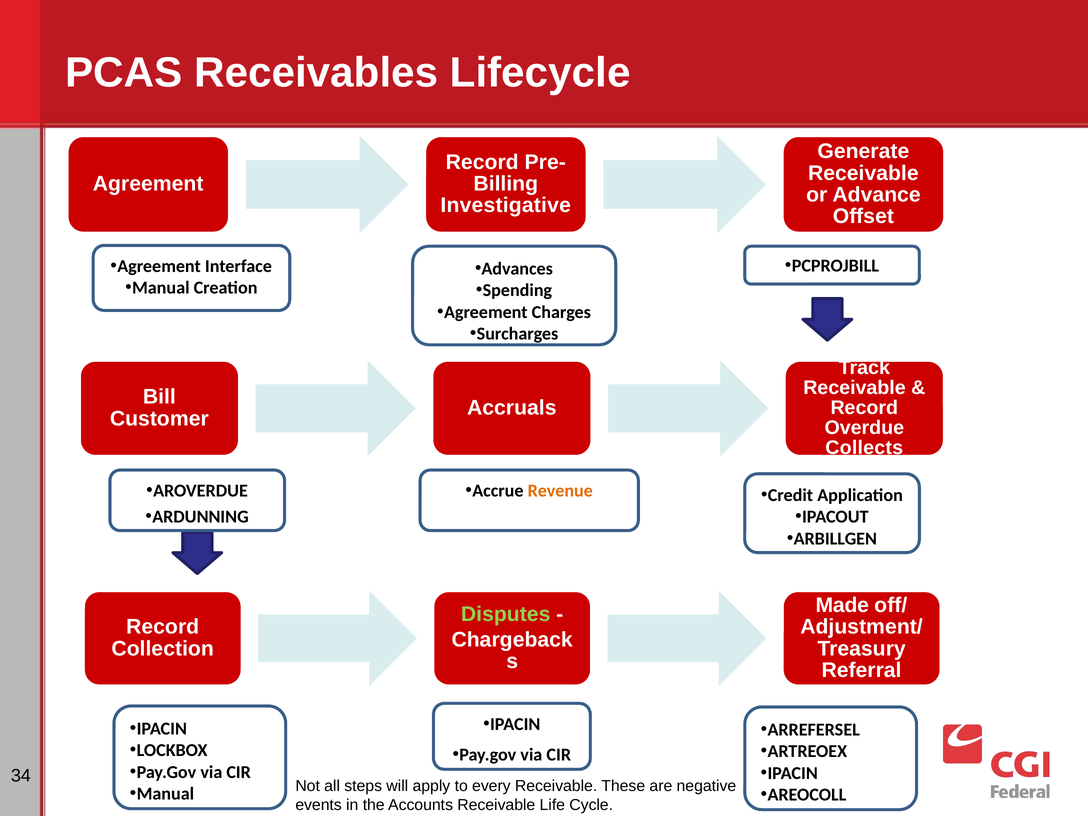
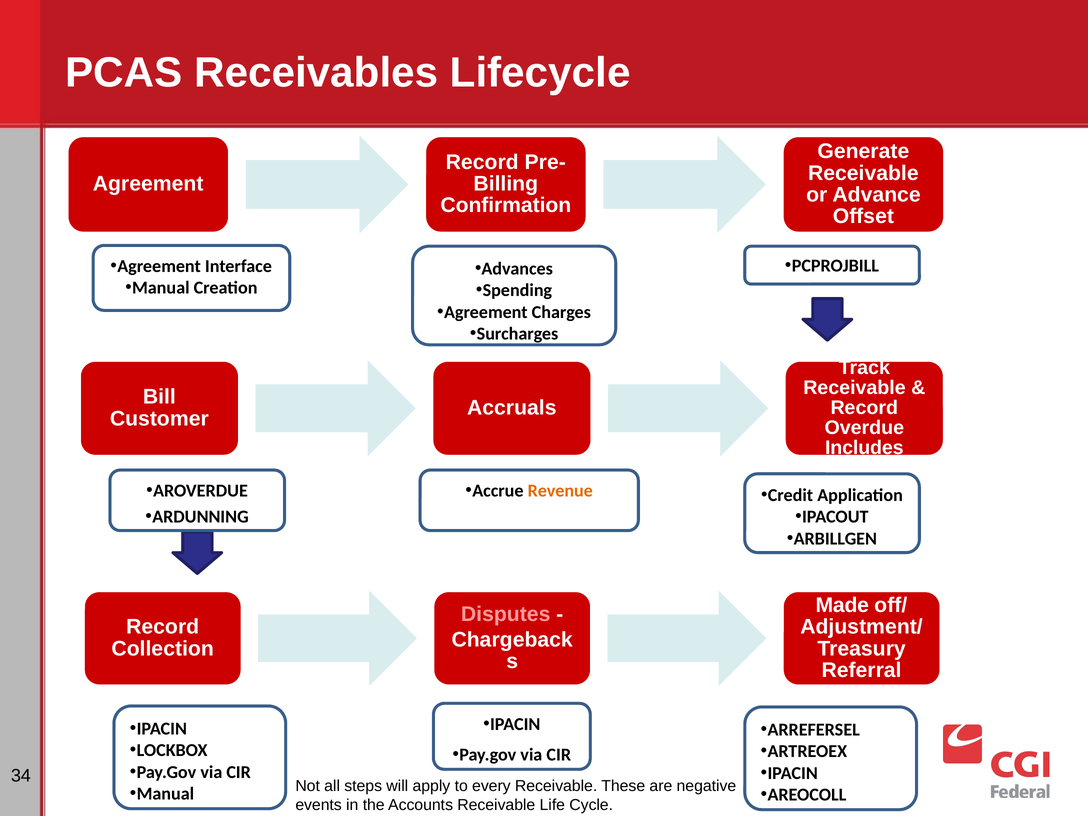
Investigative: Investigative -> Confirmation
Collects: Collects -> Includes
Disputes colour: light green -> pink
